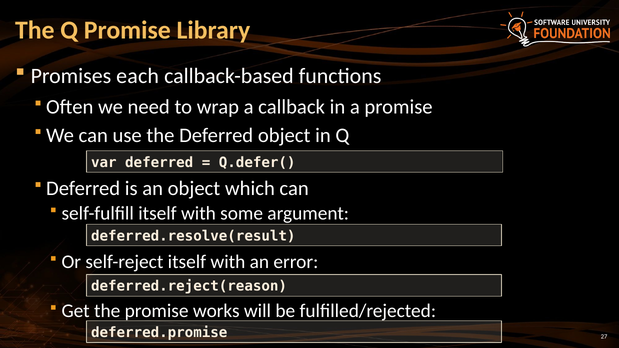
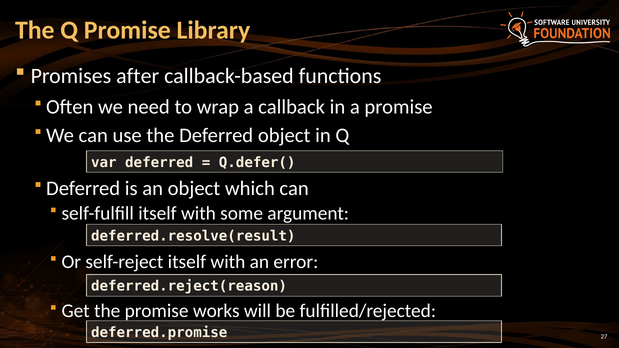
each: each -> after
